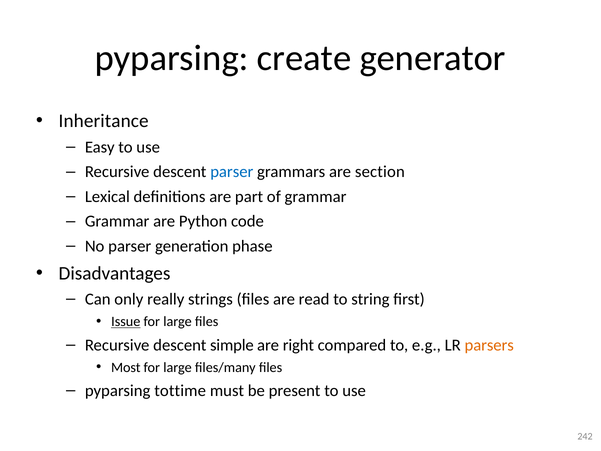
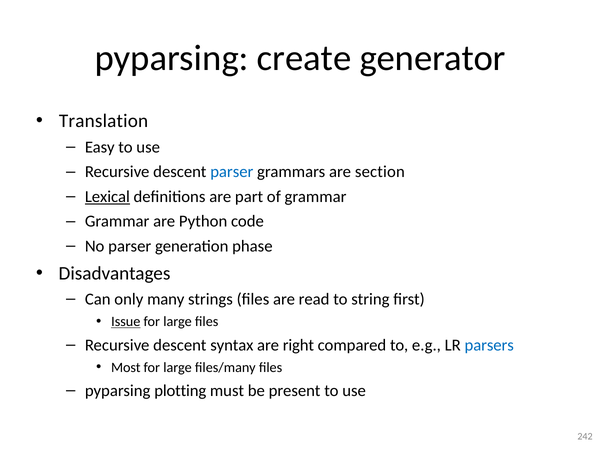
Inheritance: Inheritance -> Translation
Lexical underline: none -> present
really: really -> many
simple: simple -> syntax
parsers colour: orange -> blue
tottime: tottime -> plotting
